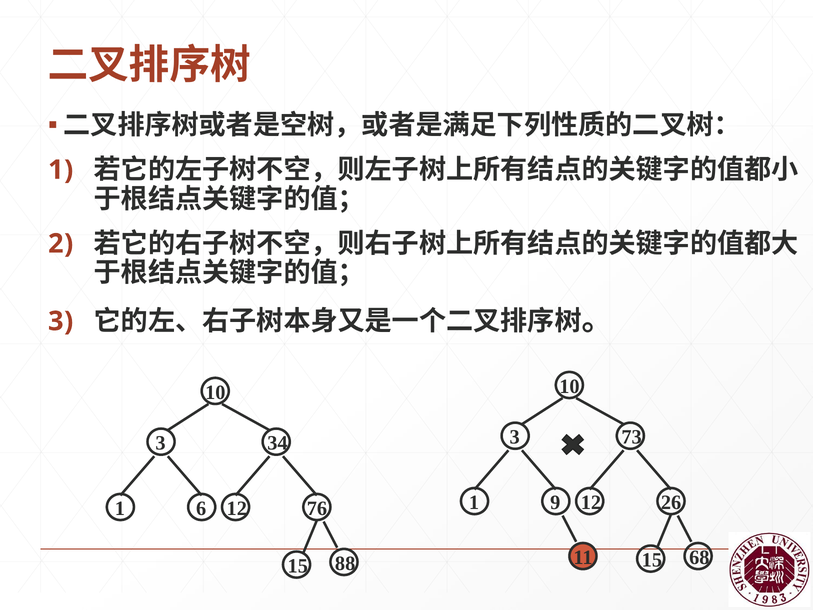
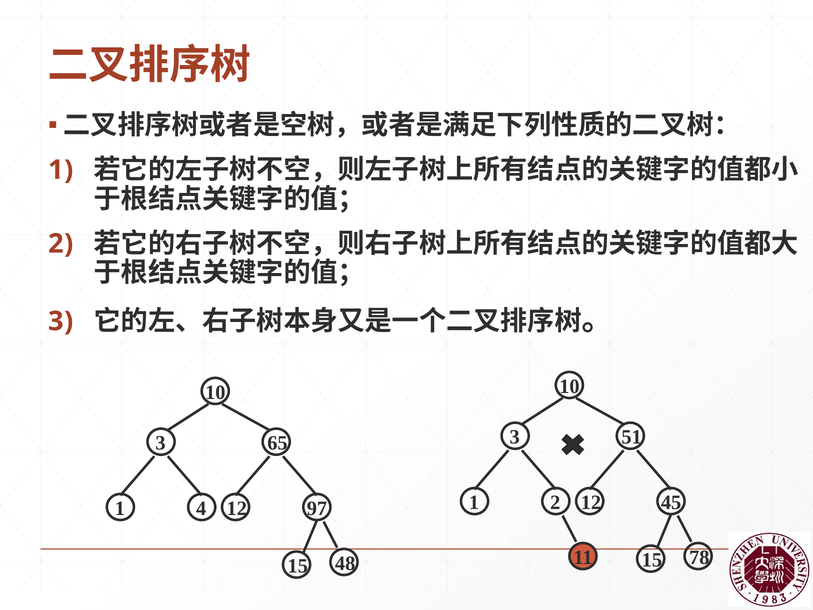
73: 73 -> 51
34: 34 -> 65
1 9: 9 -> 2
26: 26 -> 45
6: 6 -> 4
76: 76 -> 97
68: 68 -> 78
88: 88 -> 48
